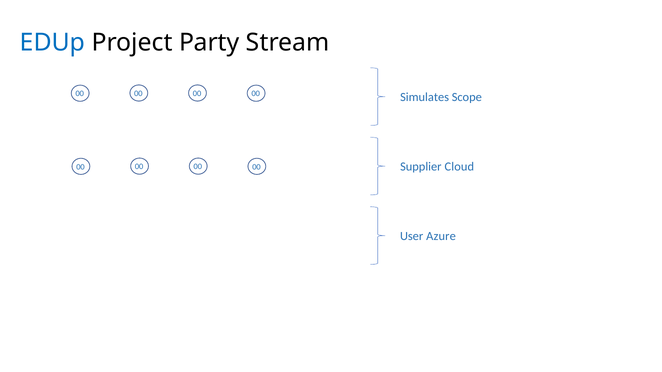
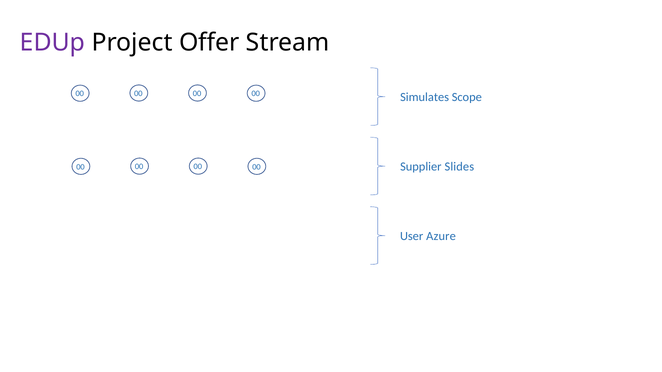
EDUp colour: blue -> purple
Party: Party -> Offer
Cloud: Cloud -> Slides
